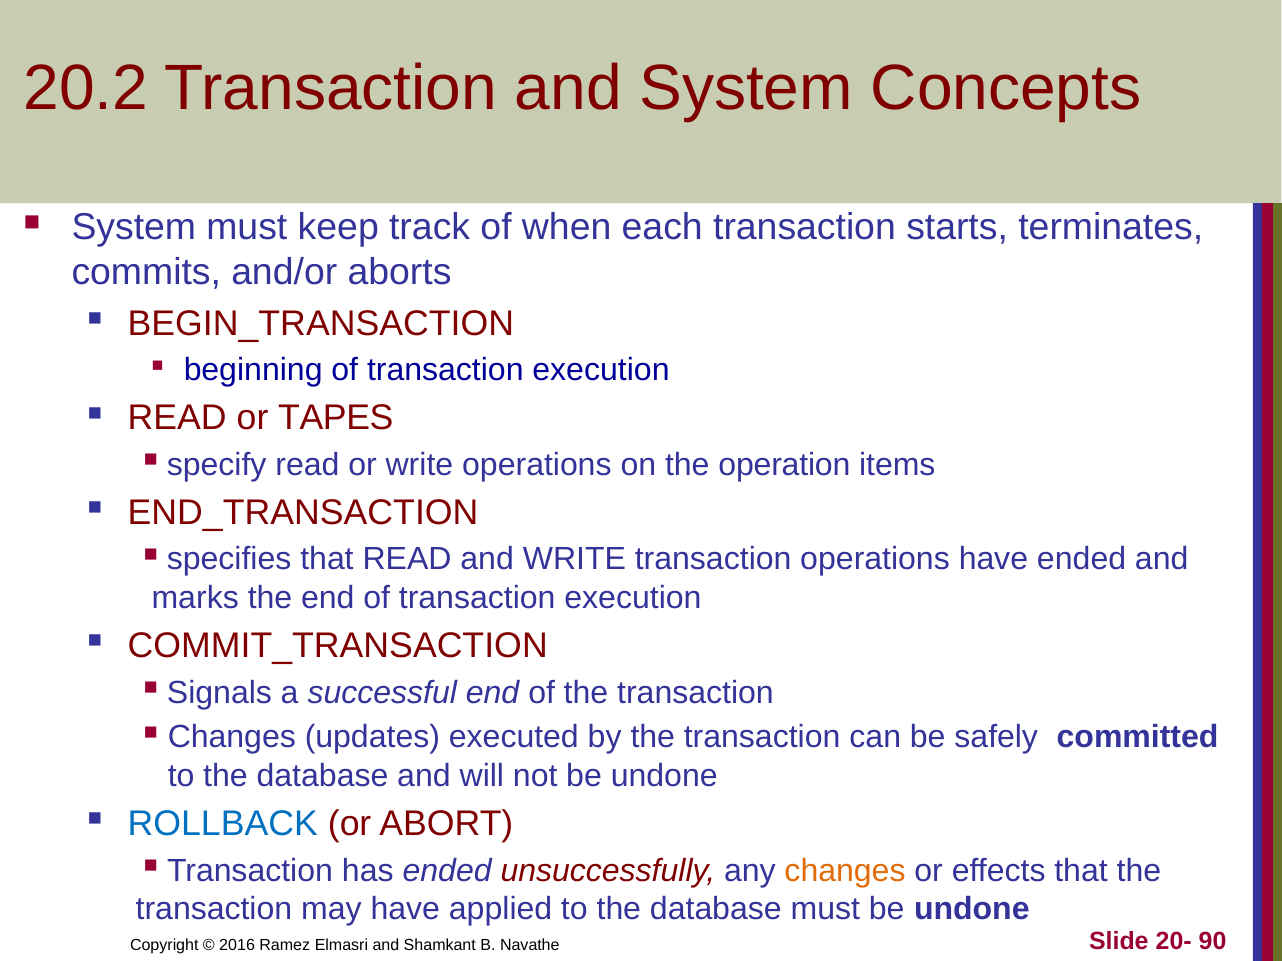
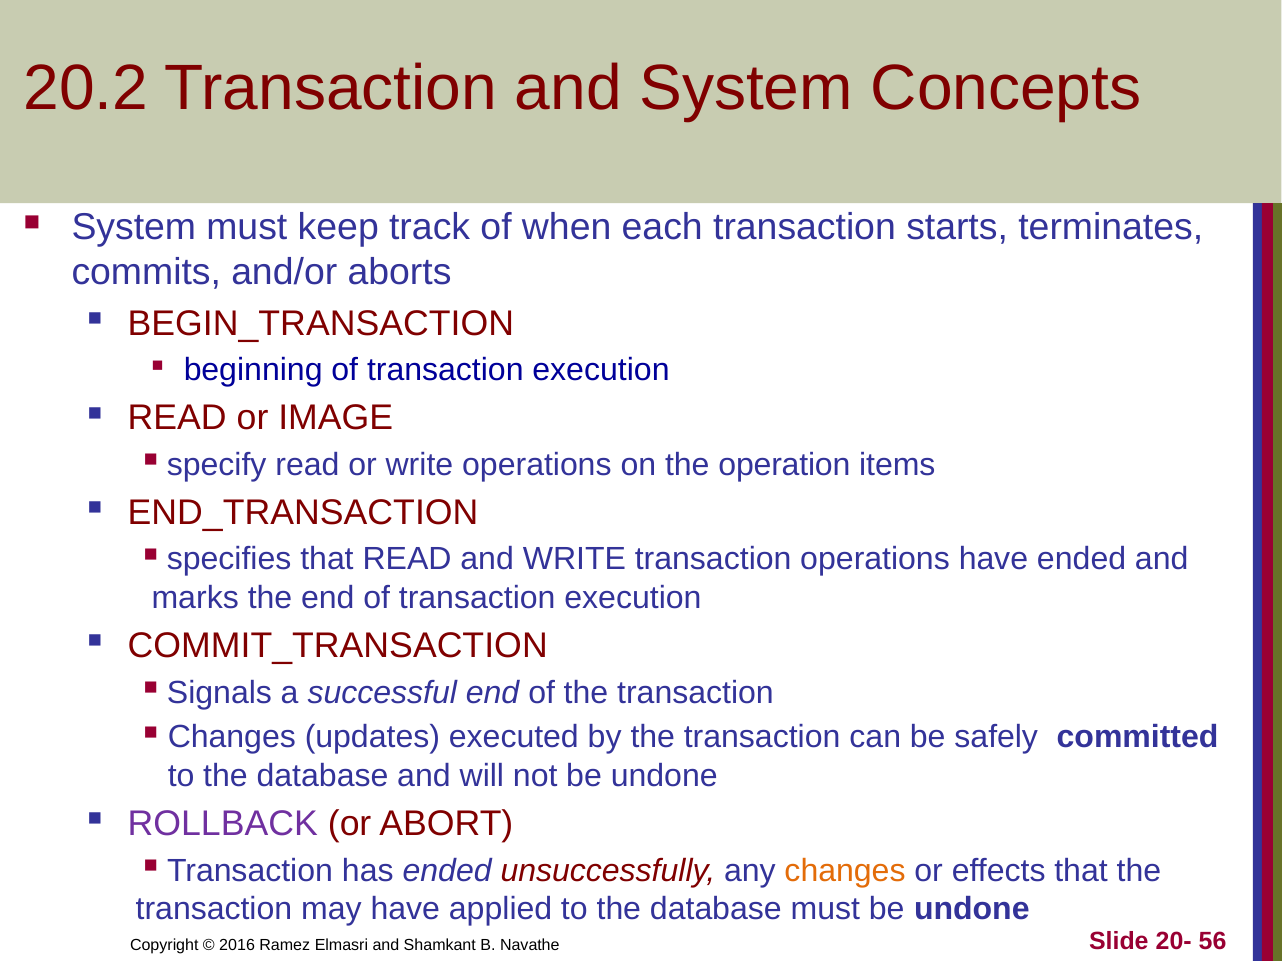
TAPES: TAPES -> IMAGE
ROLLBACK colour: blue -> purple
90: 90 -> 56
